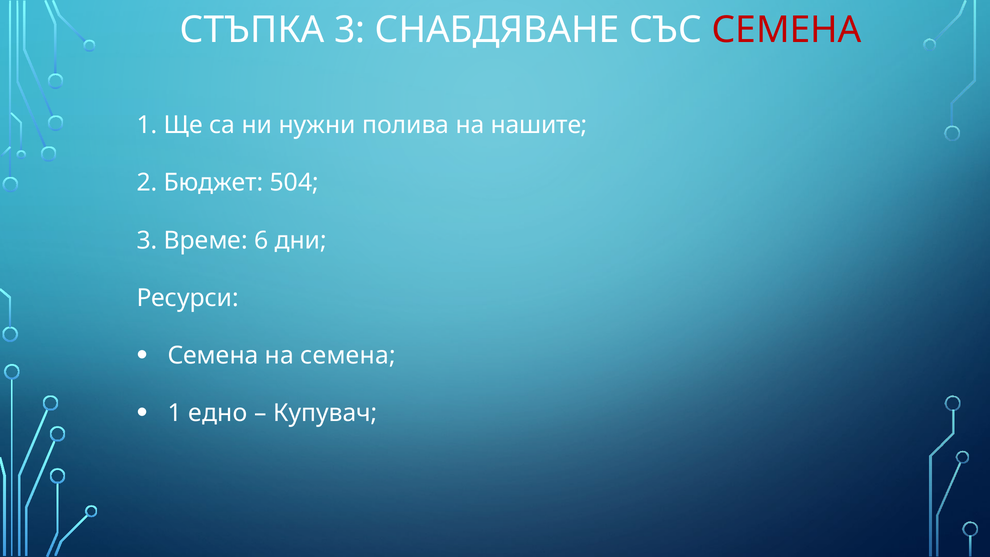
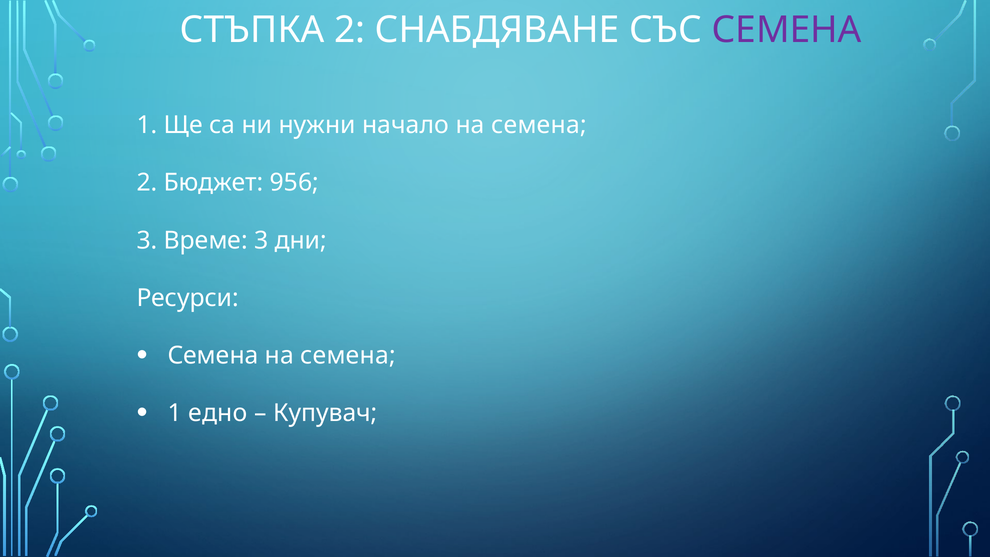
СТЪПКА 3: 3 -> 2
СЕМЕНА at (787, 30) colour: red -> purple
полива: полива -> начало
нашите at (539, 125): нашите -> семена
504: 504 -> 956
Време 6: 6 -> 3
